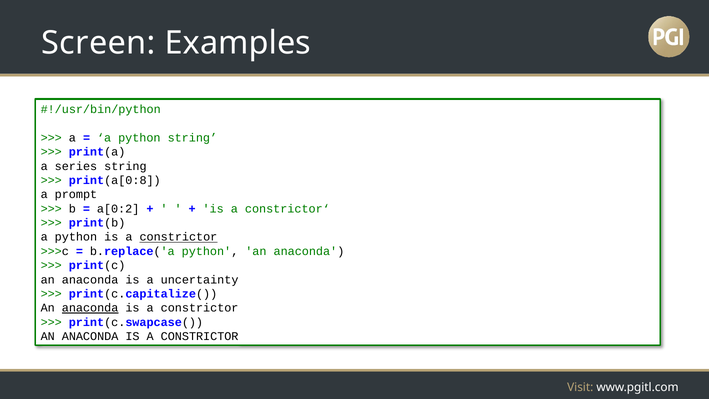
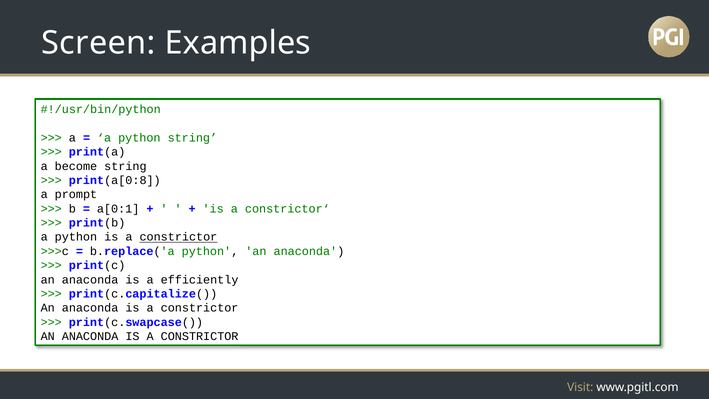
series: series -> become
a[0:2: a[0:2 -> a[0:1
uncertainty: uncertainty -> efficiently
anaconda at (90, 308) underline: present -> none
